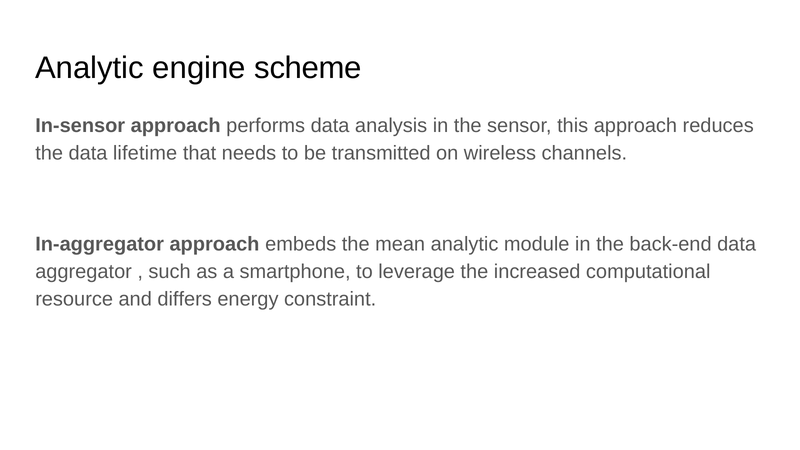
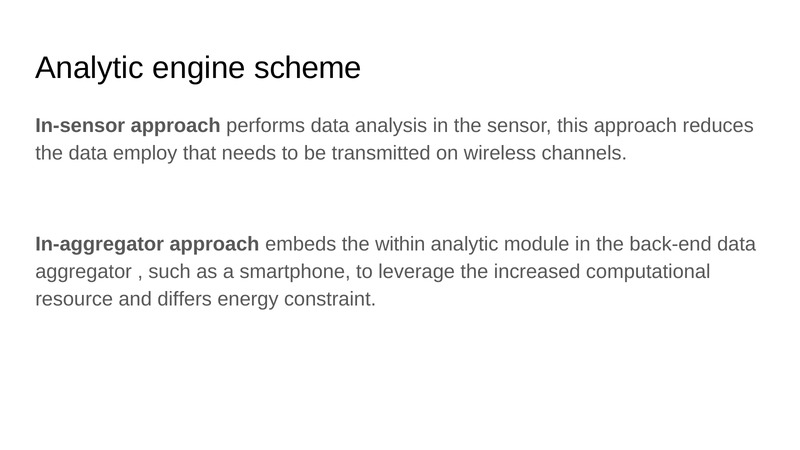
lifetime: lifetime -> employ
mean: mean -> within
